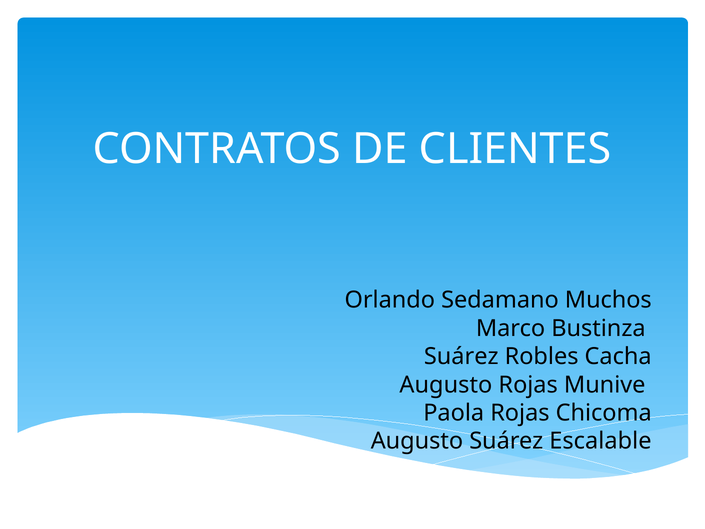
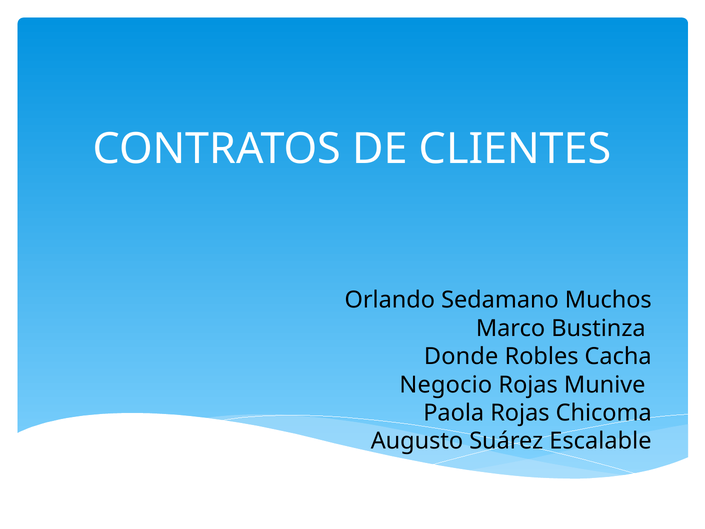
Suárez at (461, 356): Suárez -> Donde
Augusto at (446, 385): Augusto -> Negocio
